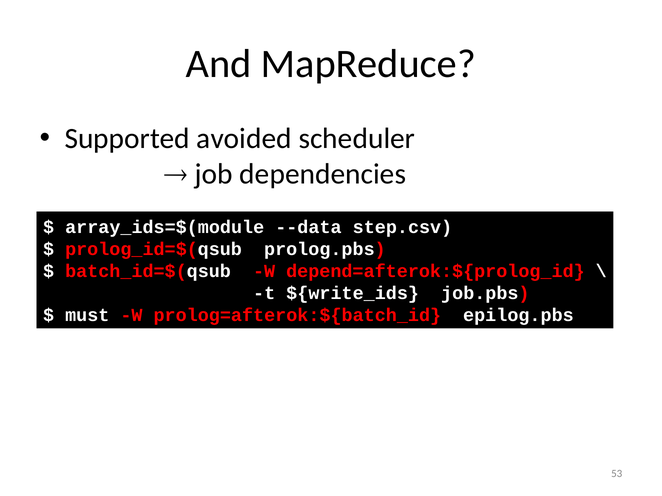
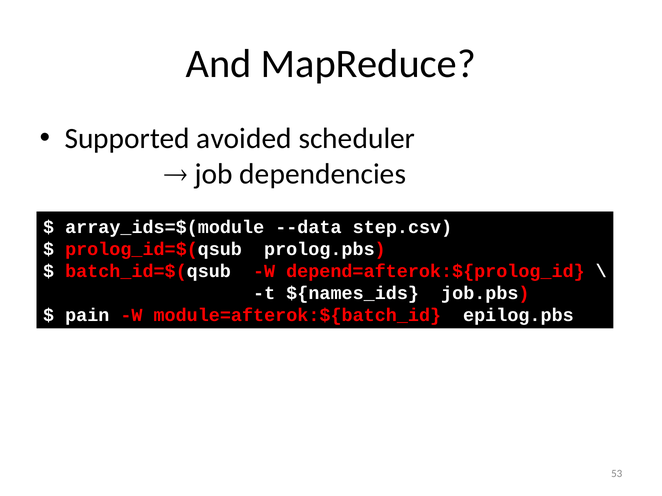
${write_ids: ${write_ids -> ${names_ids
must: must -> pain
prolog=afterok:${batch_id: prolog=afterok:${batch_id -> module=afterok:${batch_id
